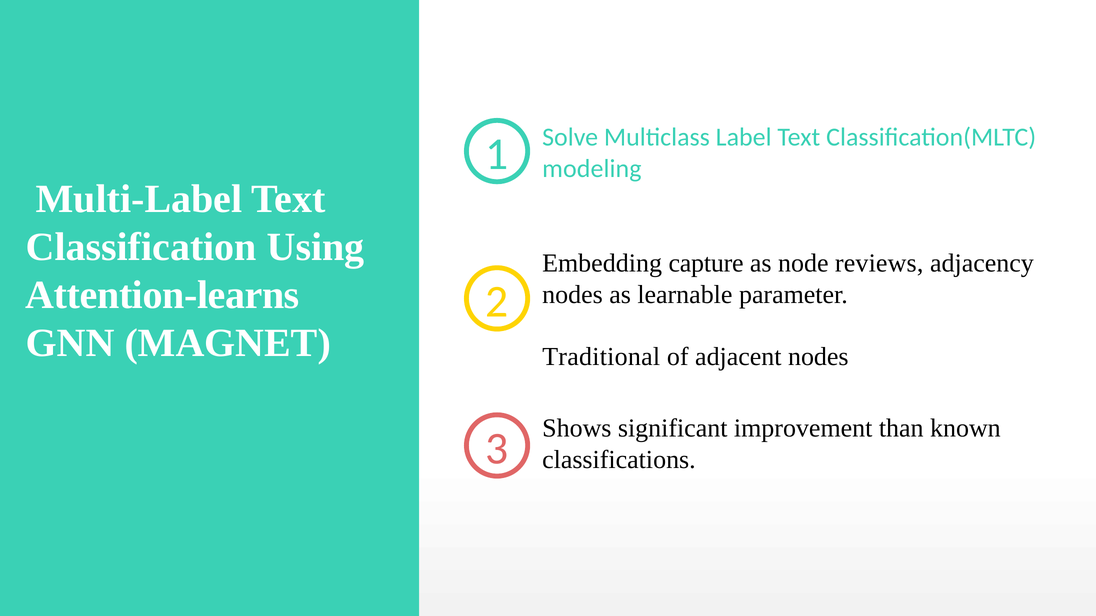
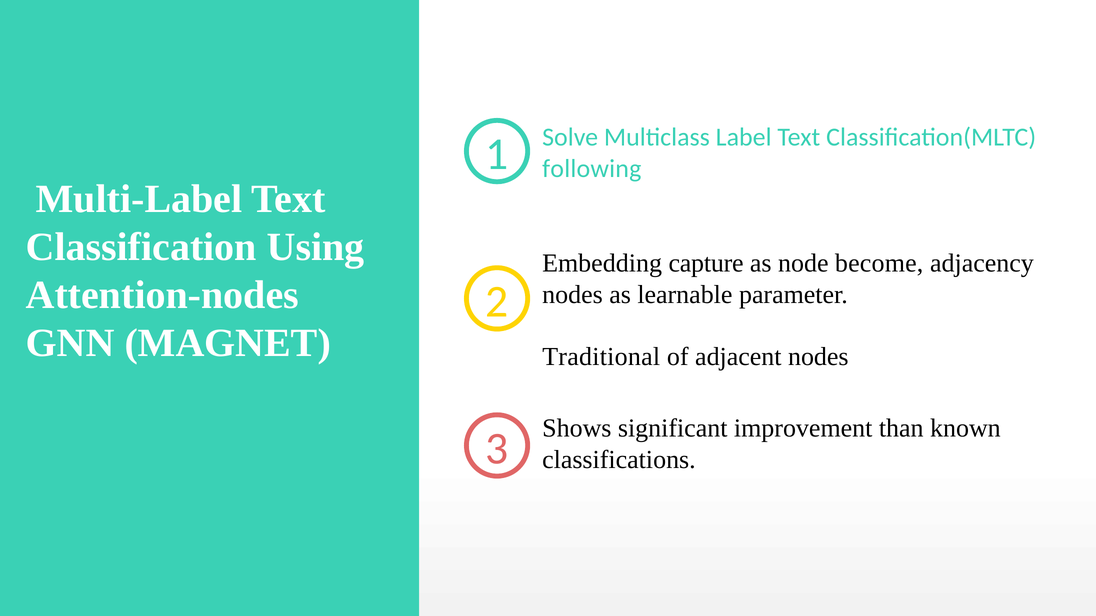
modeling: modeling -> following
reviews: reviews -> become
Attention-learns: Attention-learns -> Attention-nodes
